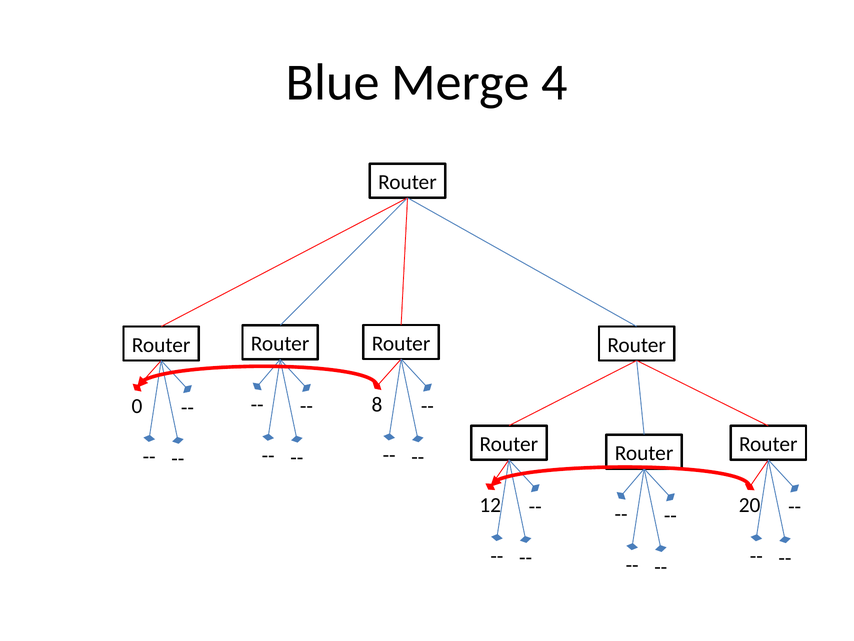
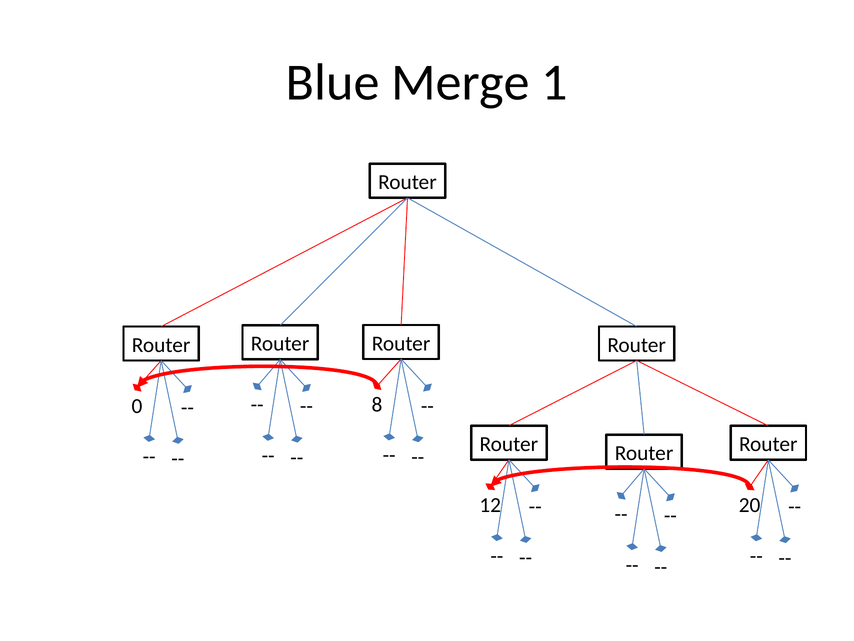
4: 4 -> 1
